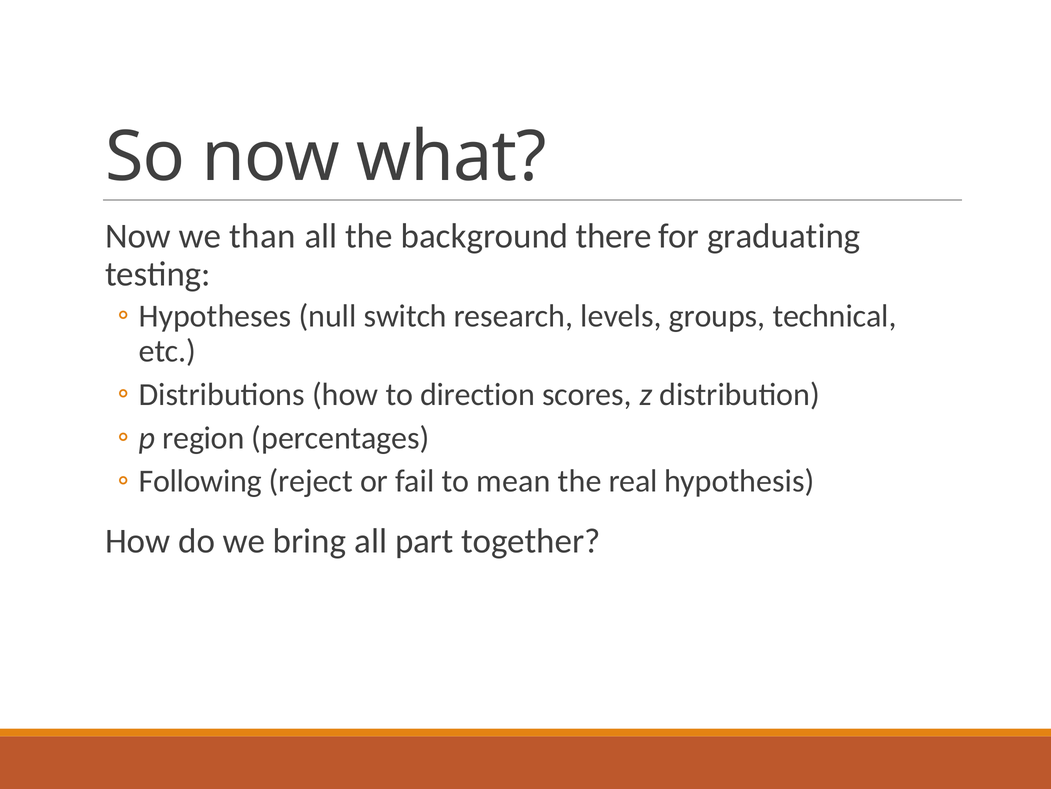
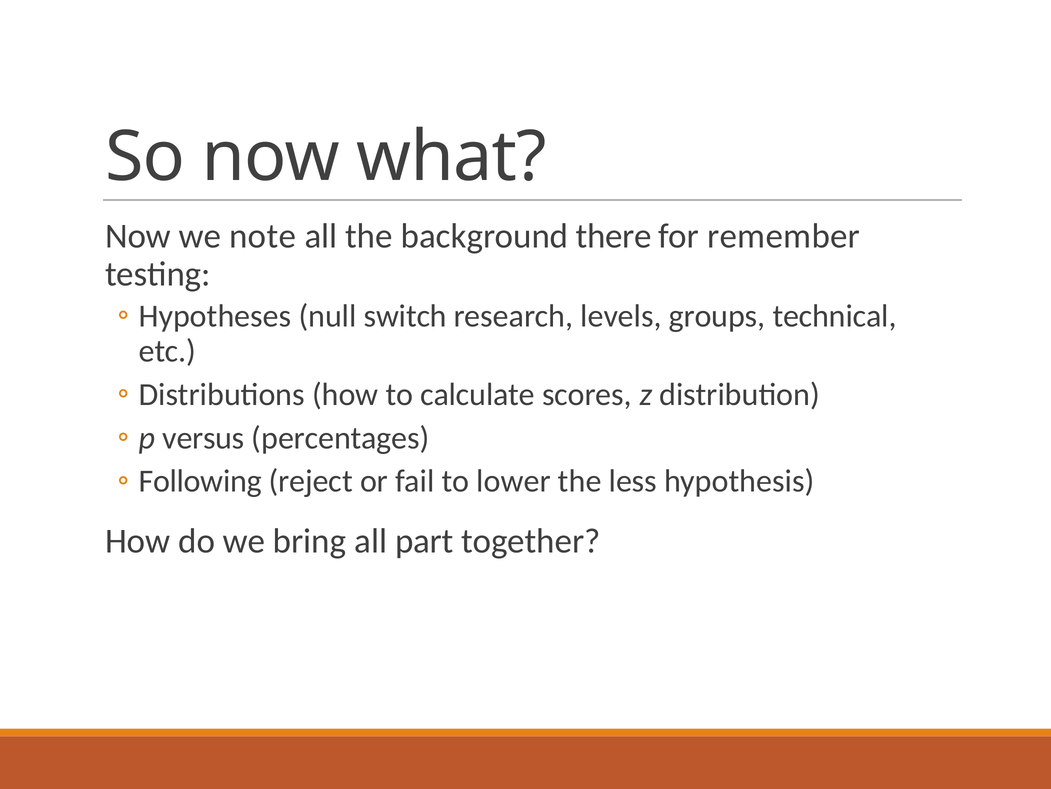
than: than -> note
graduating: graduating -> remember
direction: direction -> calculate
region: region -> versus
mean: mean -> lower
real: real -> less
